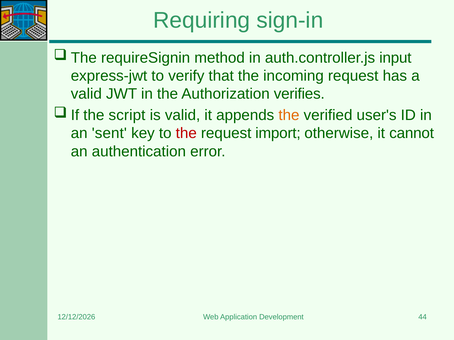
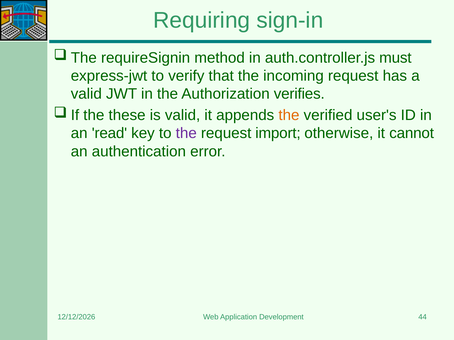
input: input -> must
script: script -> these
sent: sent -> read
the at (186, 133) colour: red -> purple
